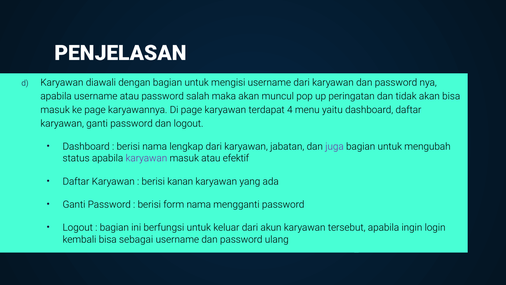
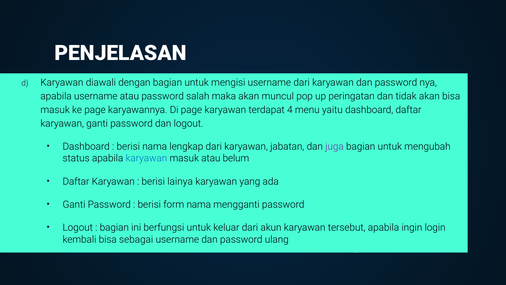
karyawan at (146, 158) colour: purple -> blue
efektif: efektif -> belum
kanan: kanan -> lainya
